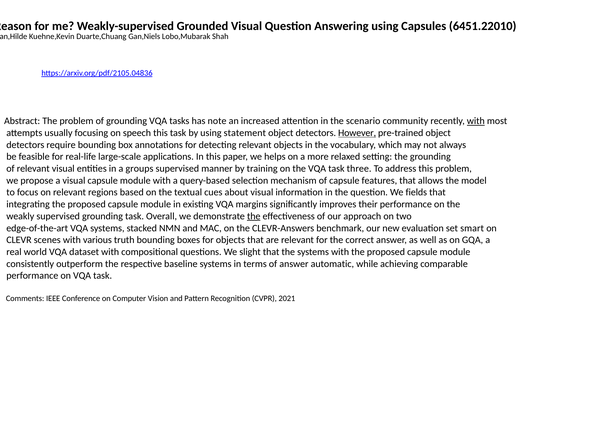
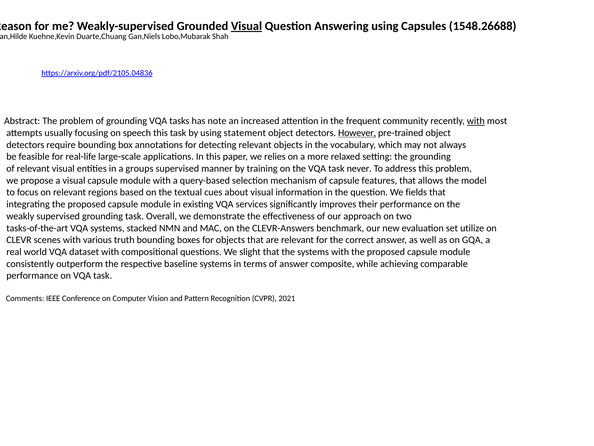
Visual at (247, 26) underline: none -> present
6451.22010: 6451.22010 -> 1548.26688
scenario: scenario -> frequent
helps: helps -> relies
three: three -> never
margins: margins -> services
the at (254, 216) underline: present -> none
edge-of-the-art: edge-of-the-art -> tasks-of-the-art
smart: smart -> utilize
automatic: automatic -> composite
